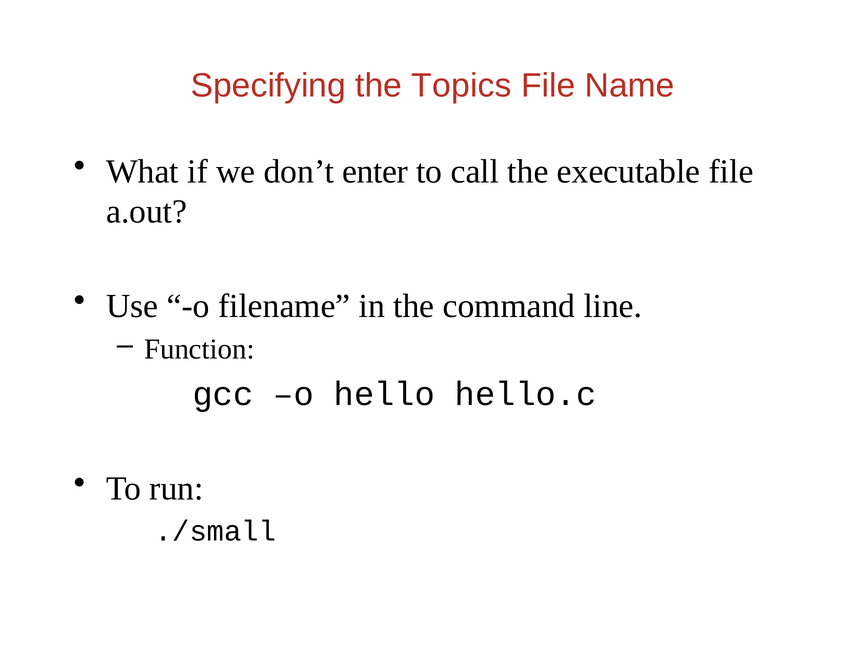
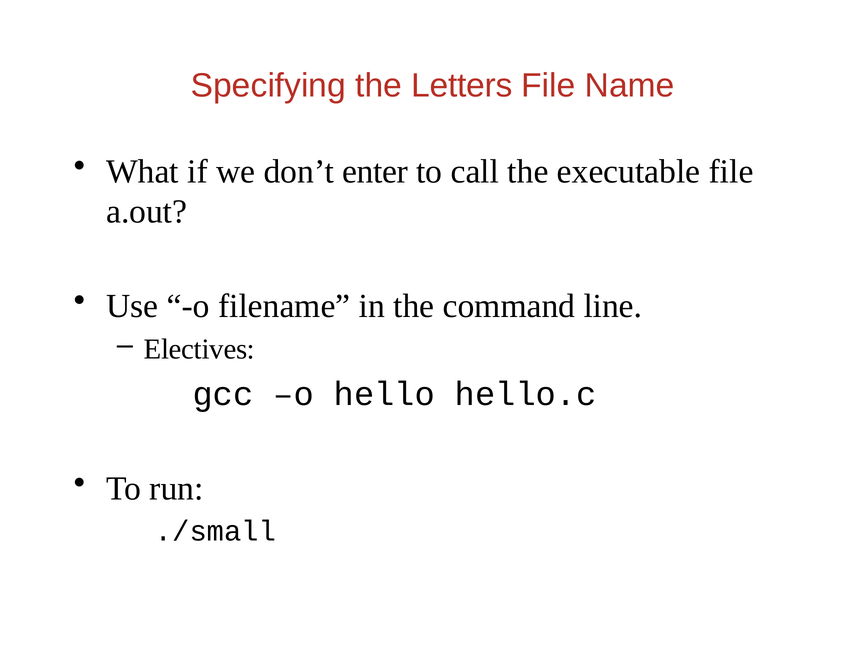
Topics: Topics -> Letters
Function: Function -> Electives
